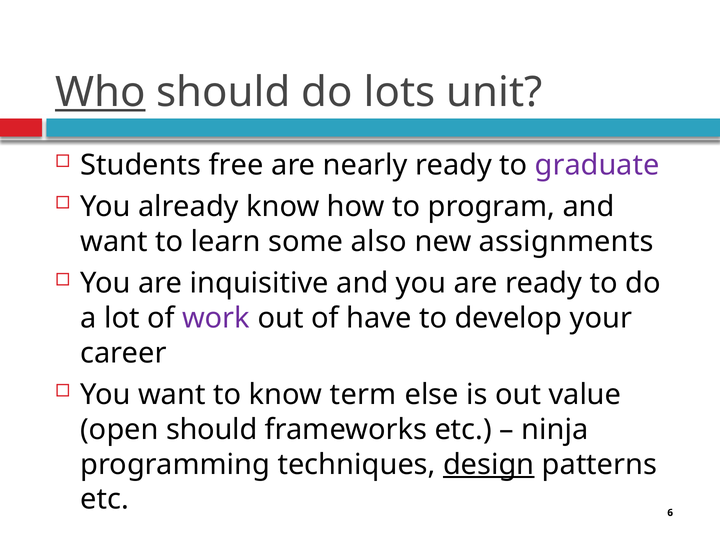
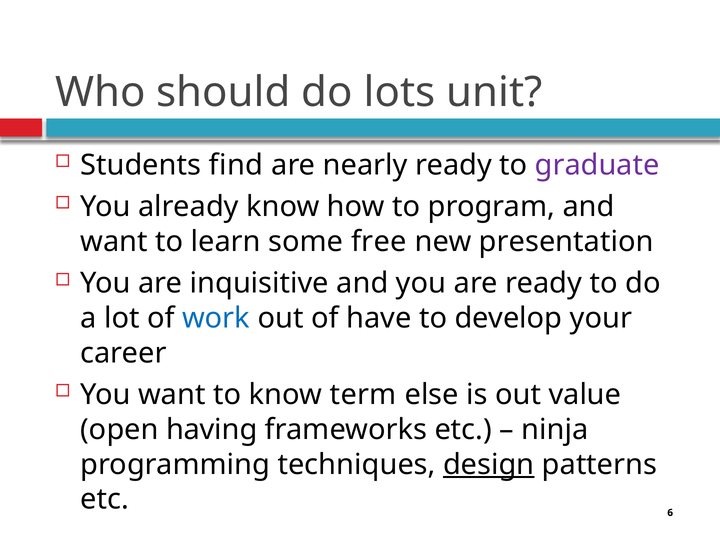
Who underline: present -> none
free: free -> find
also: also -> free
assignments: assignments -> presentation
work colour: purple -> blue
open should: should -> having
